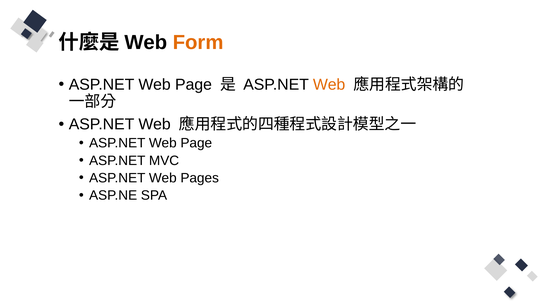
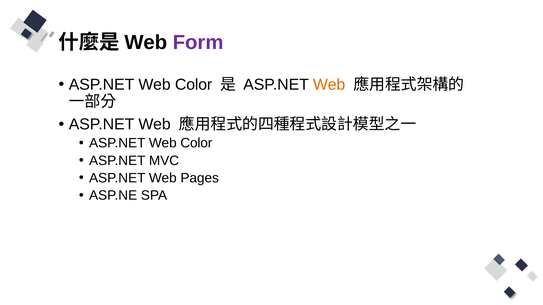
Form colour: orange -> purple
Page at (194, 85): Page -> Color
Page at (196, 143): Page -> Color
